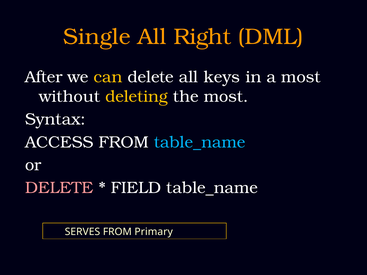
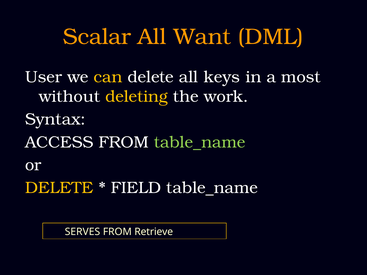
Single: Single -> Scalar
Right: Right -> Want
After: After -> User
the most: most -> work
table_name at (200, 142) colour: light blue -> light green
DELETE at (59, 188) colour: pink -> yellow
Primary: Primary -> Retrieve
